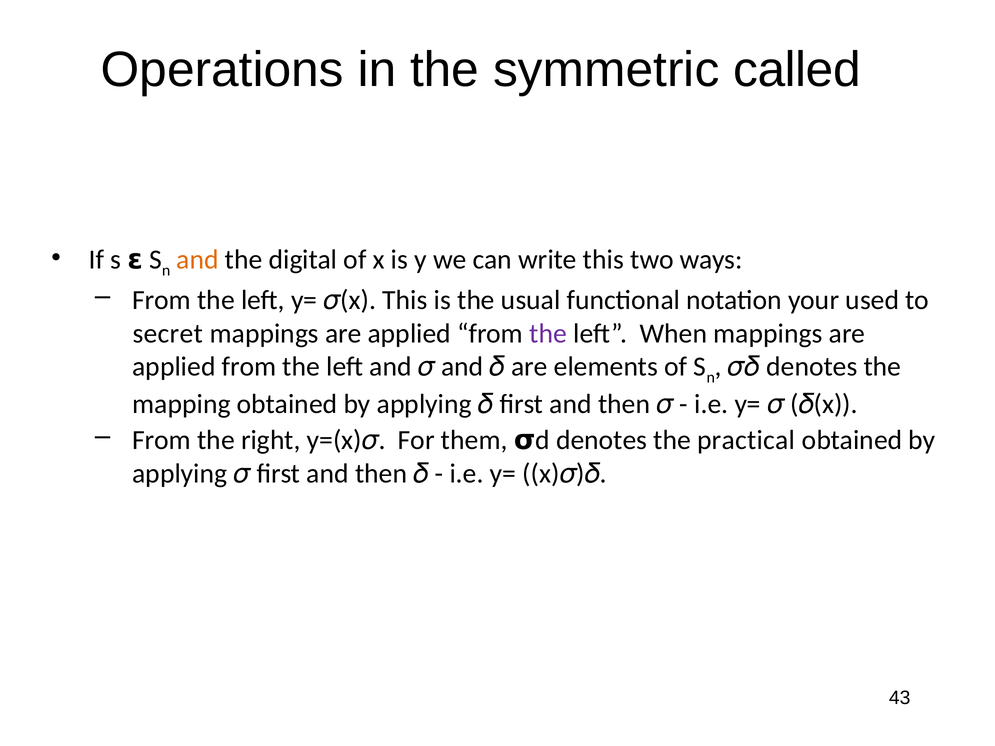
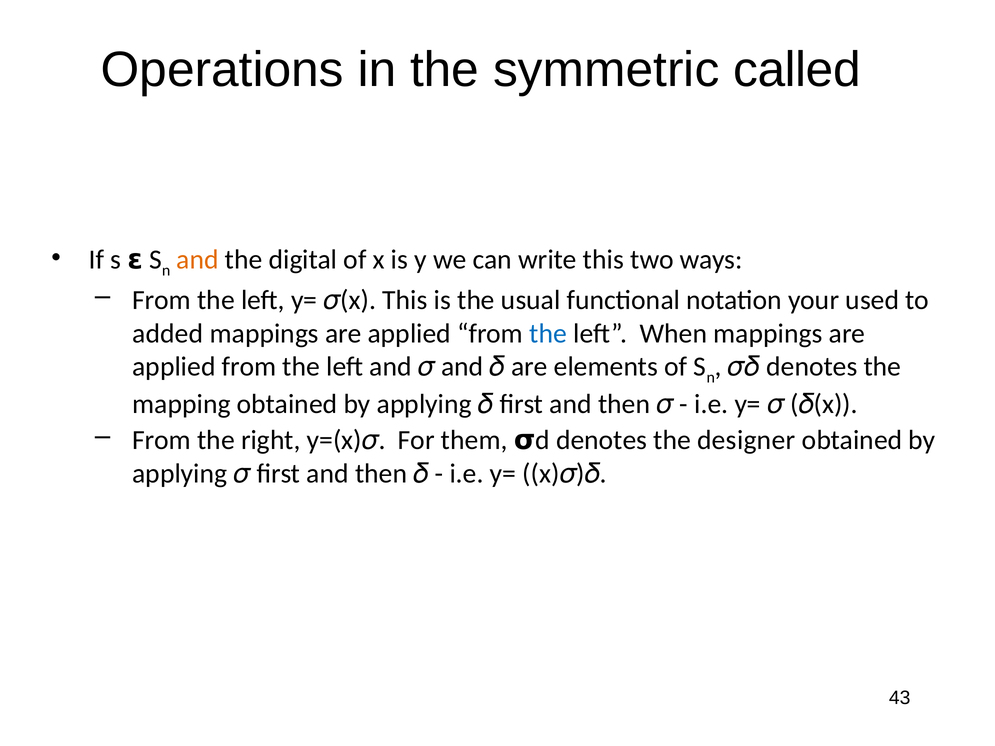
secret: secret -> added
the at (548, 334) colour: purple -> blue
practical: practical -> designer
